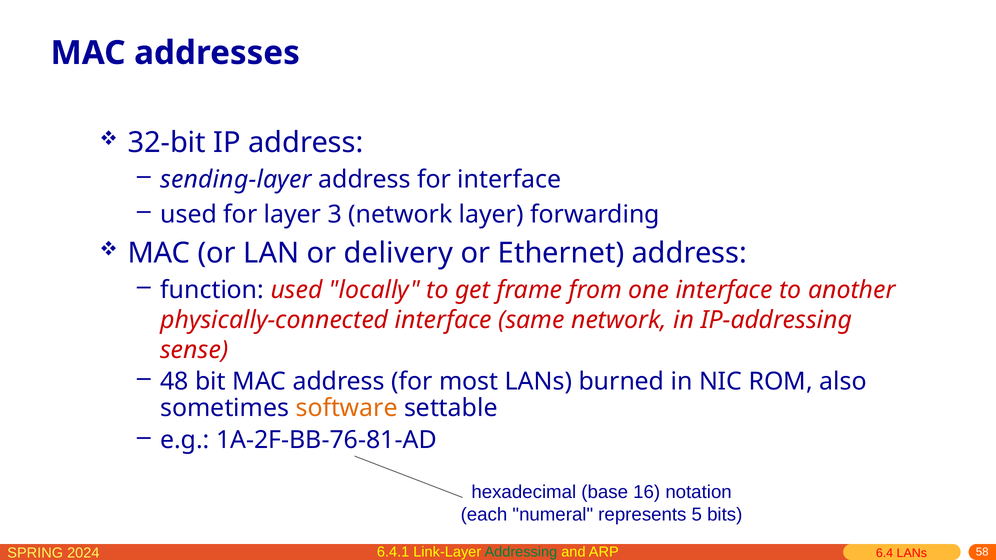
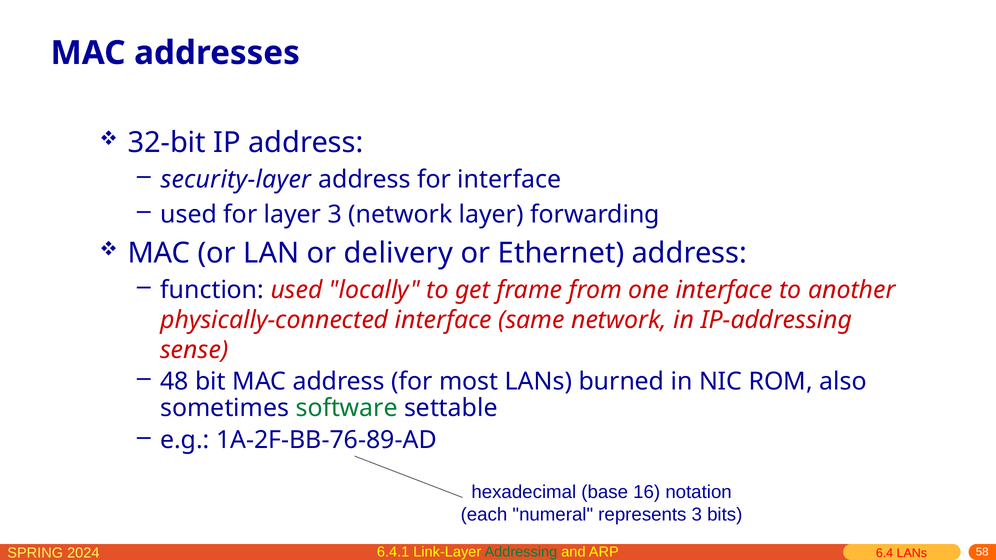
sending-layer: sending-layer -> security-layer
software colour: orange -> green
1A-2F-BB-76-81-AD: 1A-2F-BB-76-81-AD -> 1A-2F-BB-76-89-AD
represents 5: 5 -> 3
